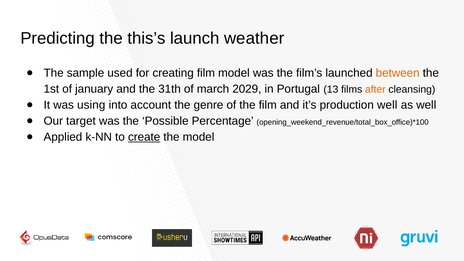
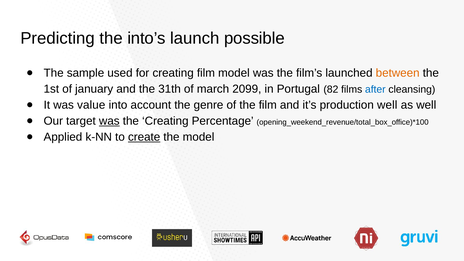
this’s: this’s -> into’s
weather: weather -> possible
2029: 2029 -> 2099
13: 13 -> 82
after colour: orange -> blue
using: using -> value
was at (109, 121) underline: none -> present
the Possible: Possible -> Creating
